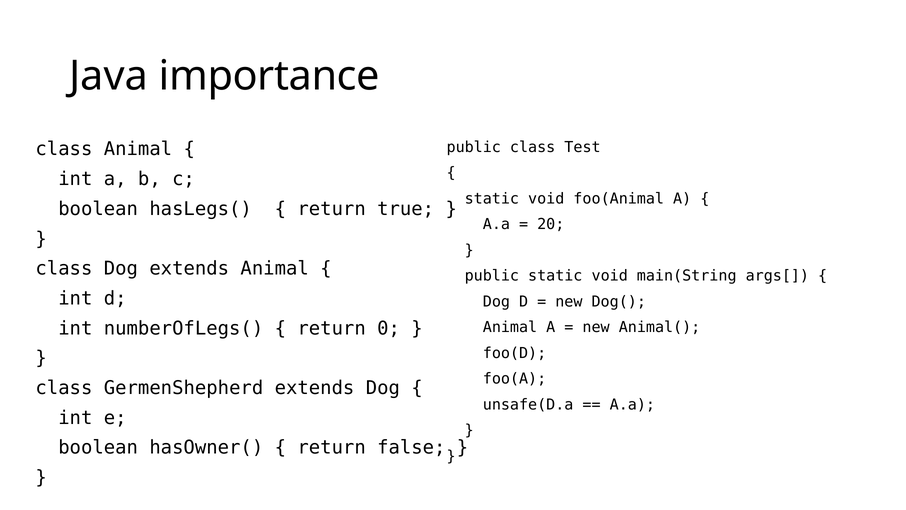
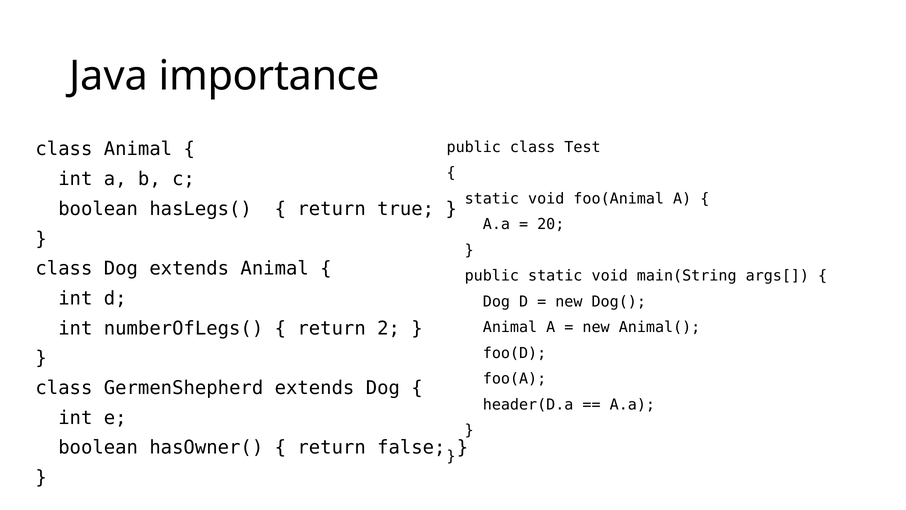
0: 0 -> 2
unsafe(D.a: unsafe(D.a -> header(D.a
